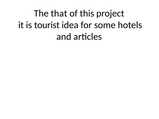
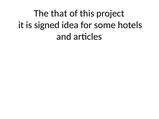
tourist: tourist -> signed
